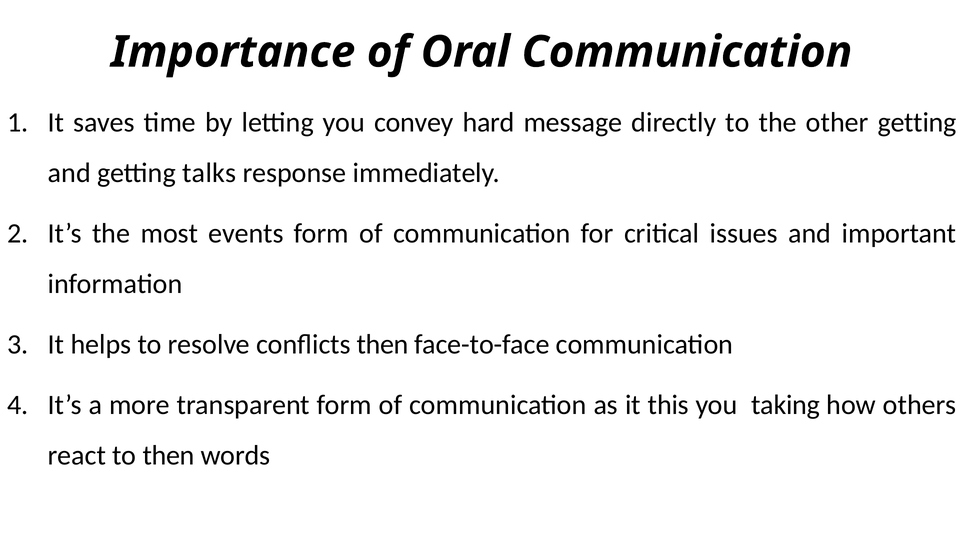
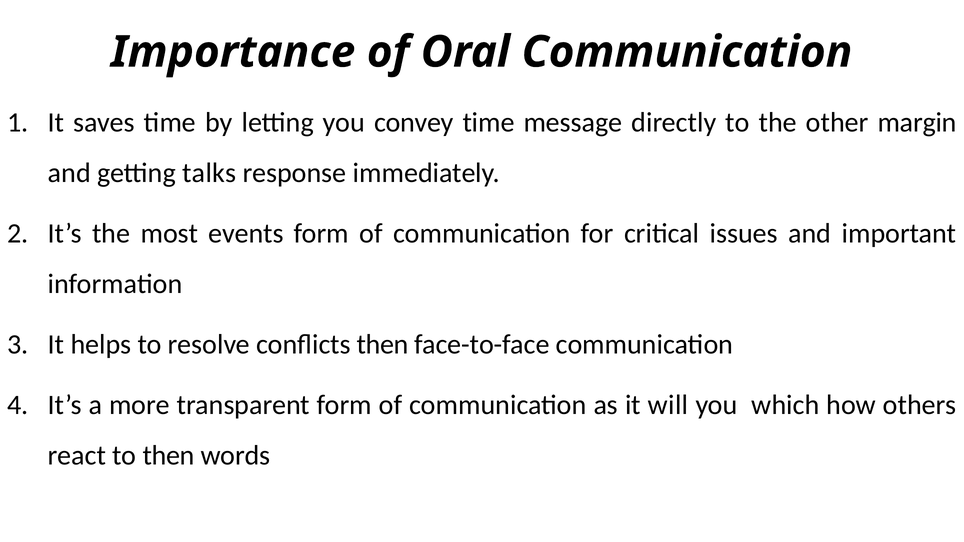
convey hard: hard -> time
other getting: getting -> margin
this: this -> will
taking: taking -> which
